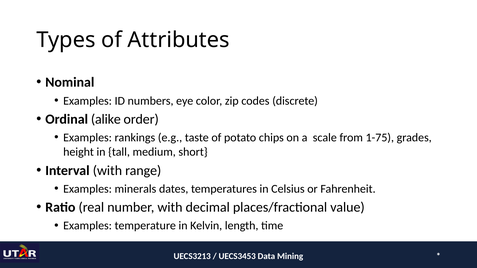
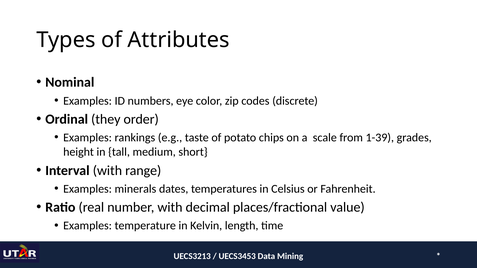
alike: alike -> they
1-75: 1-75 -> 1-39
